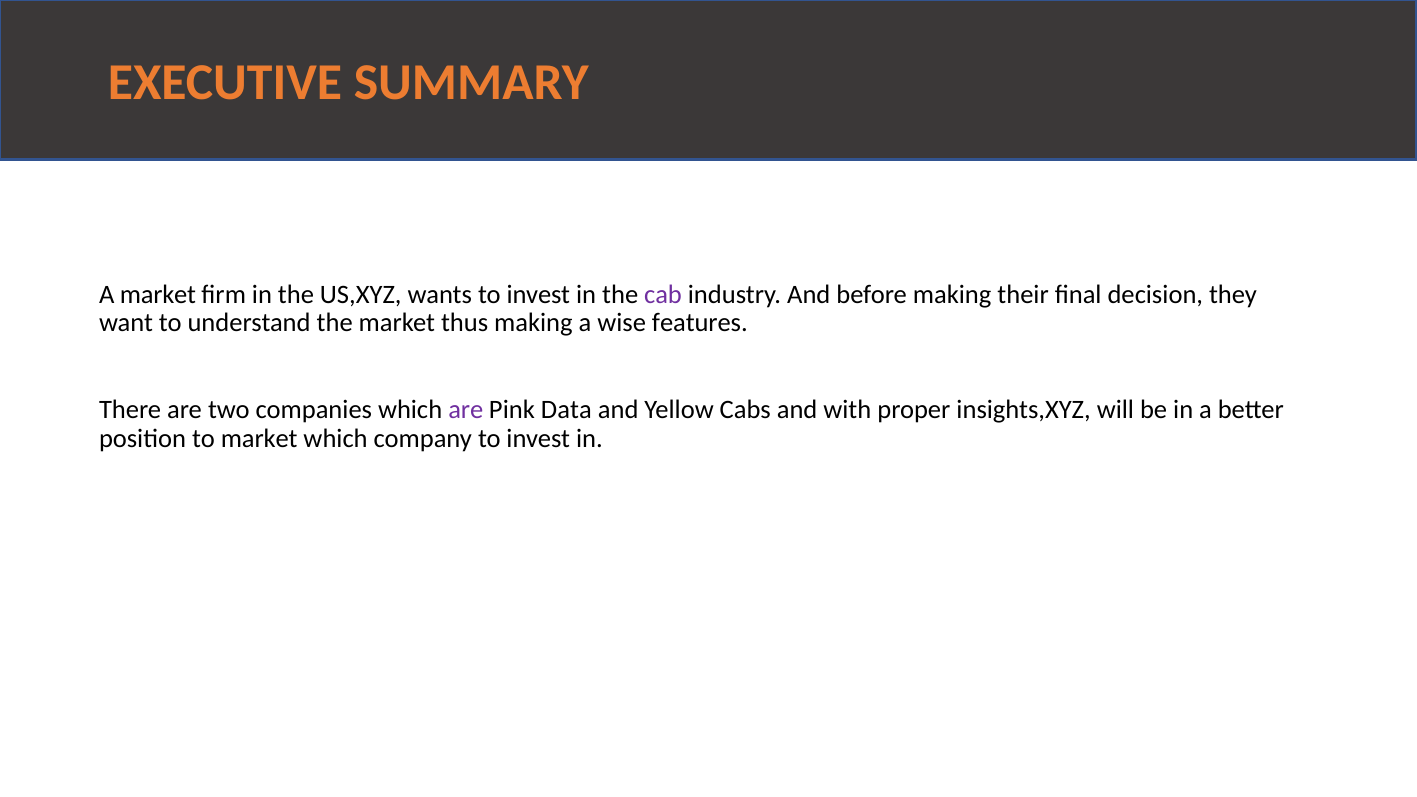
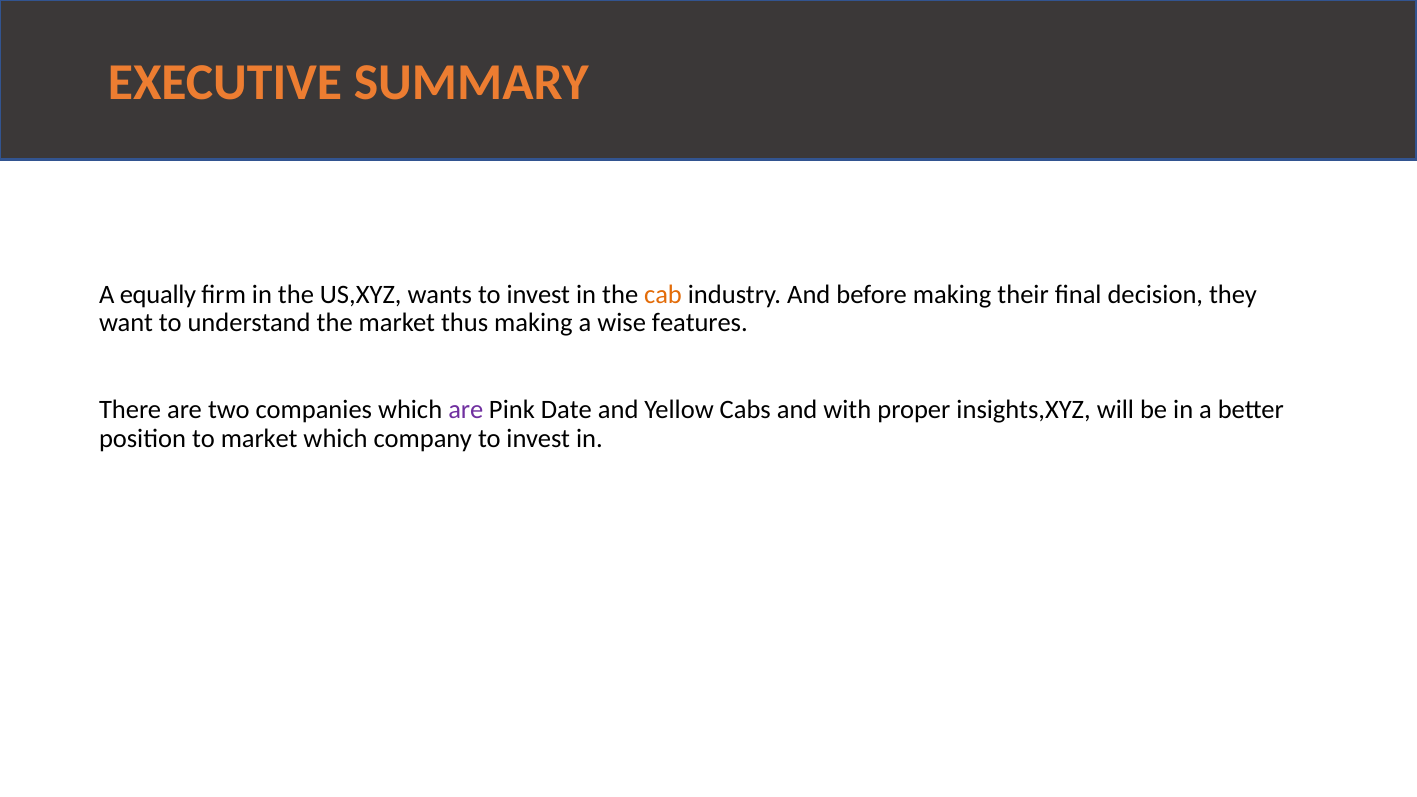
A market: market -> equally
cab colour: purple -> orange
Data: Data -> Date
